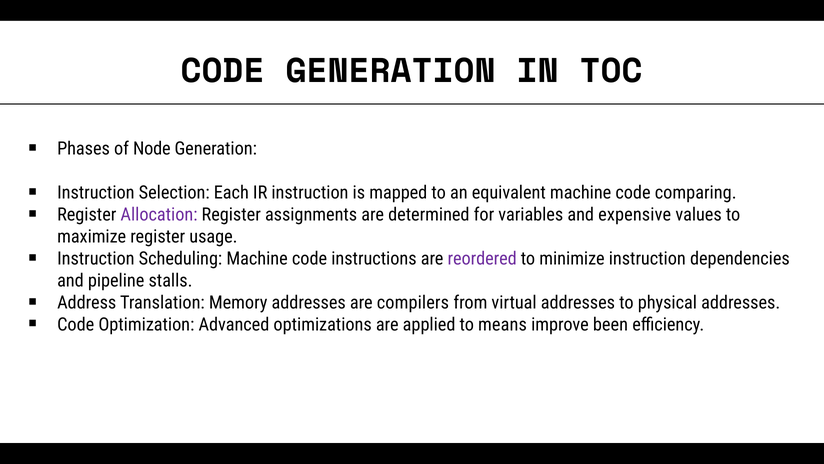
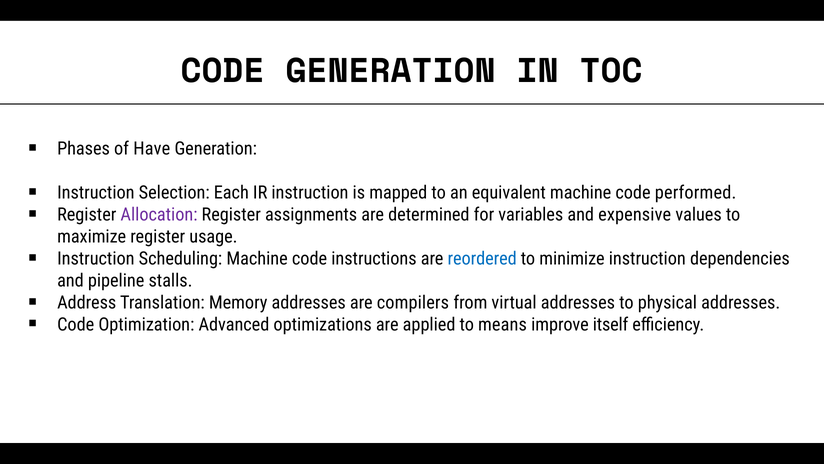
Node: Node -> Have
comparing: comparing -> performed
reordered colour: purple -> blue
been: been -> itself
